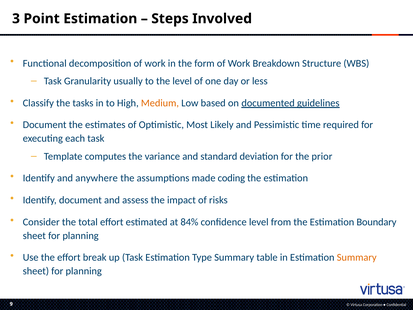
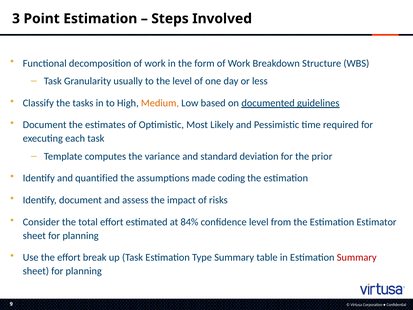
anywhere: anywhere -> quantified
Boundary: Boundary -> Estimator
Summary at (357, 257) colour: orange -> red
